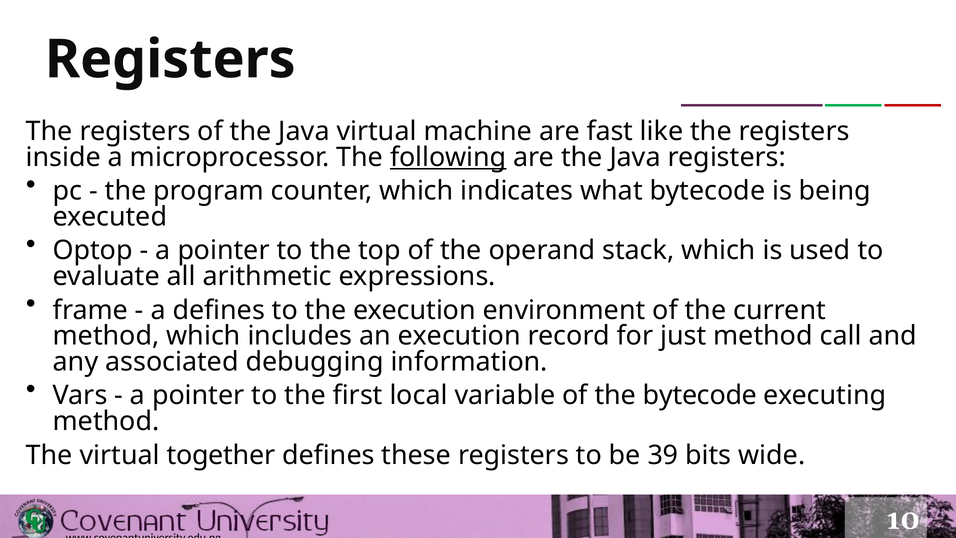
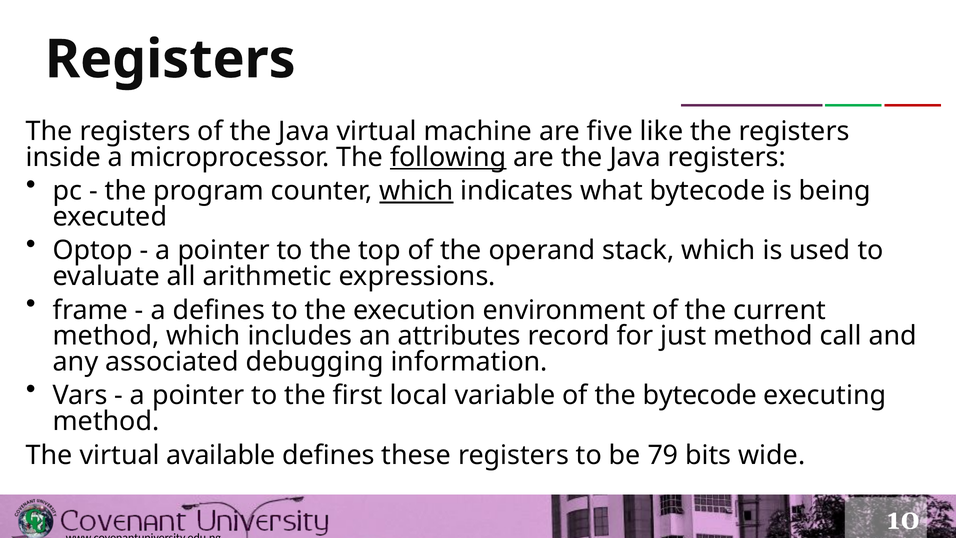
fast: fast -> five
which at (416, 191) underline: none -> present
an execution: execution -> attributes
together: together -> available
39: 39 -> 79
